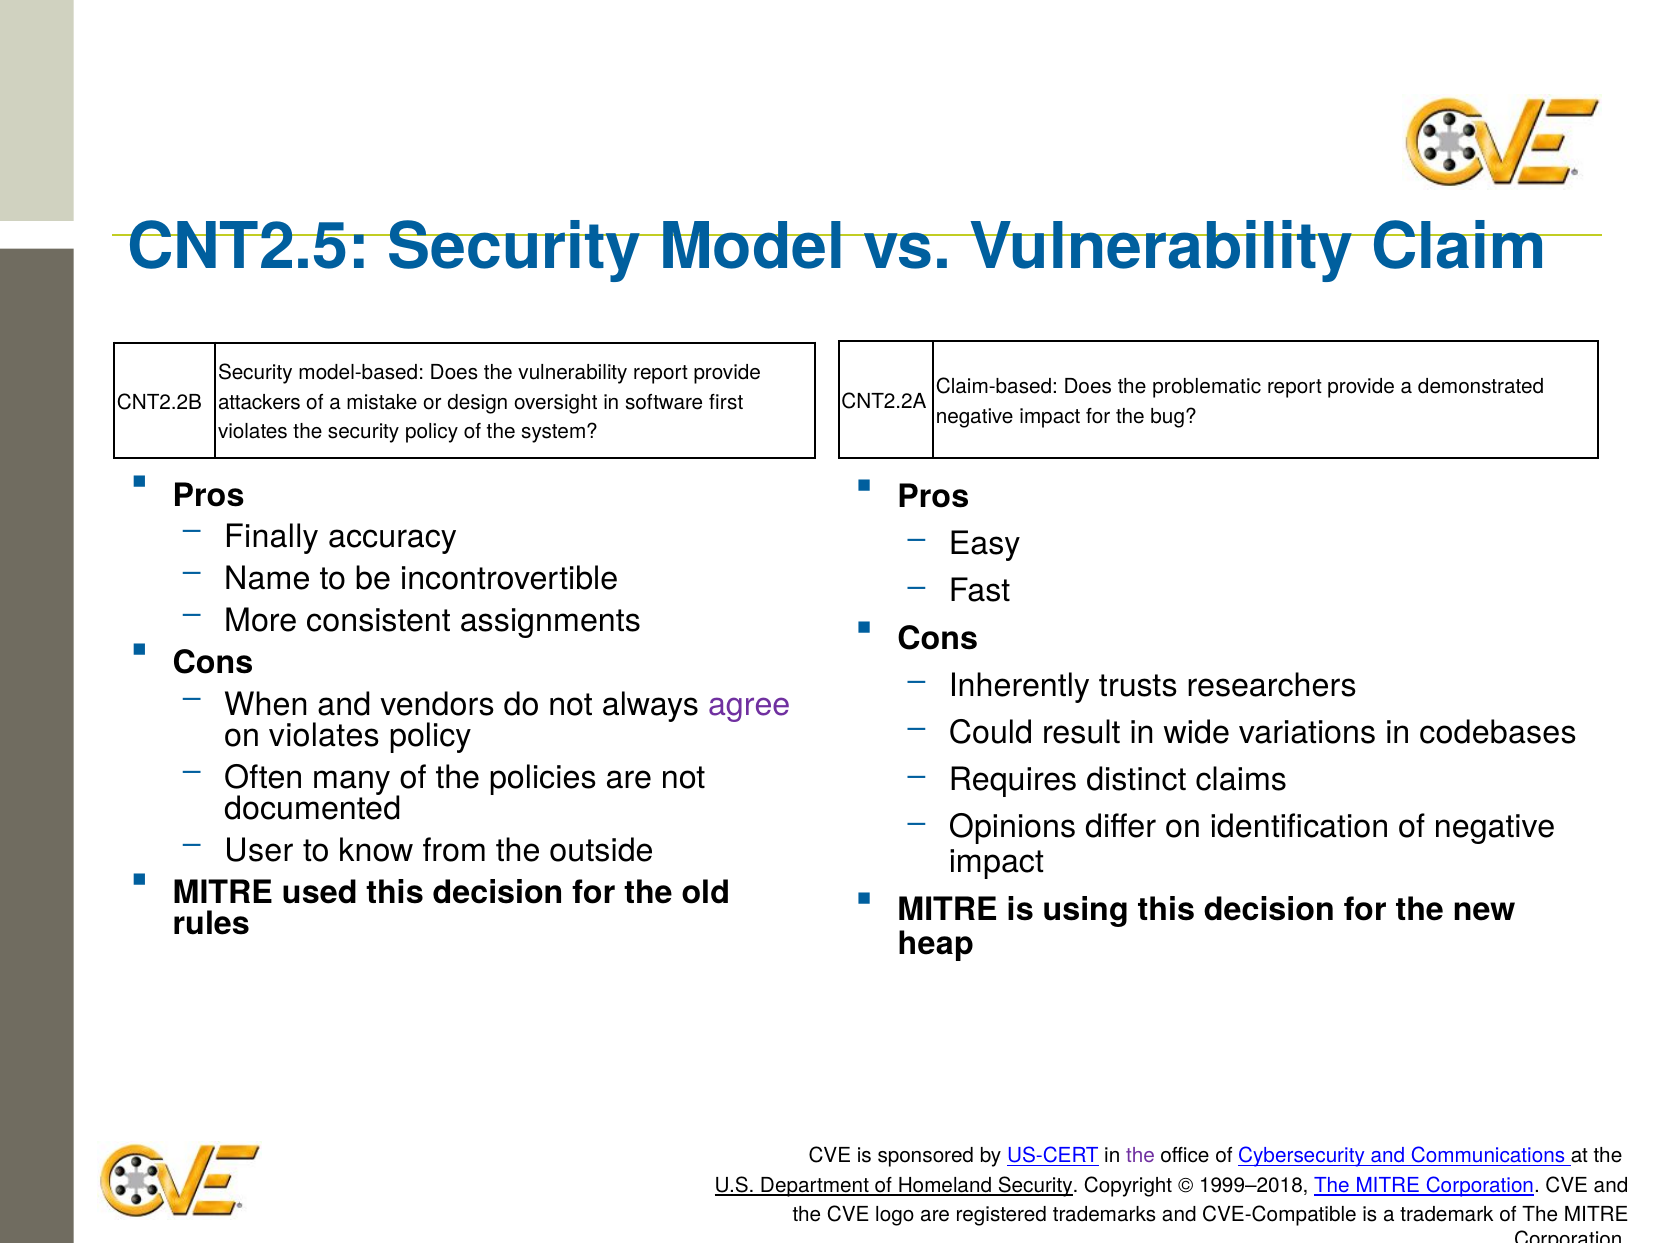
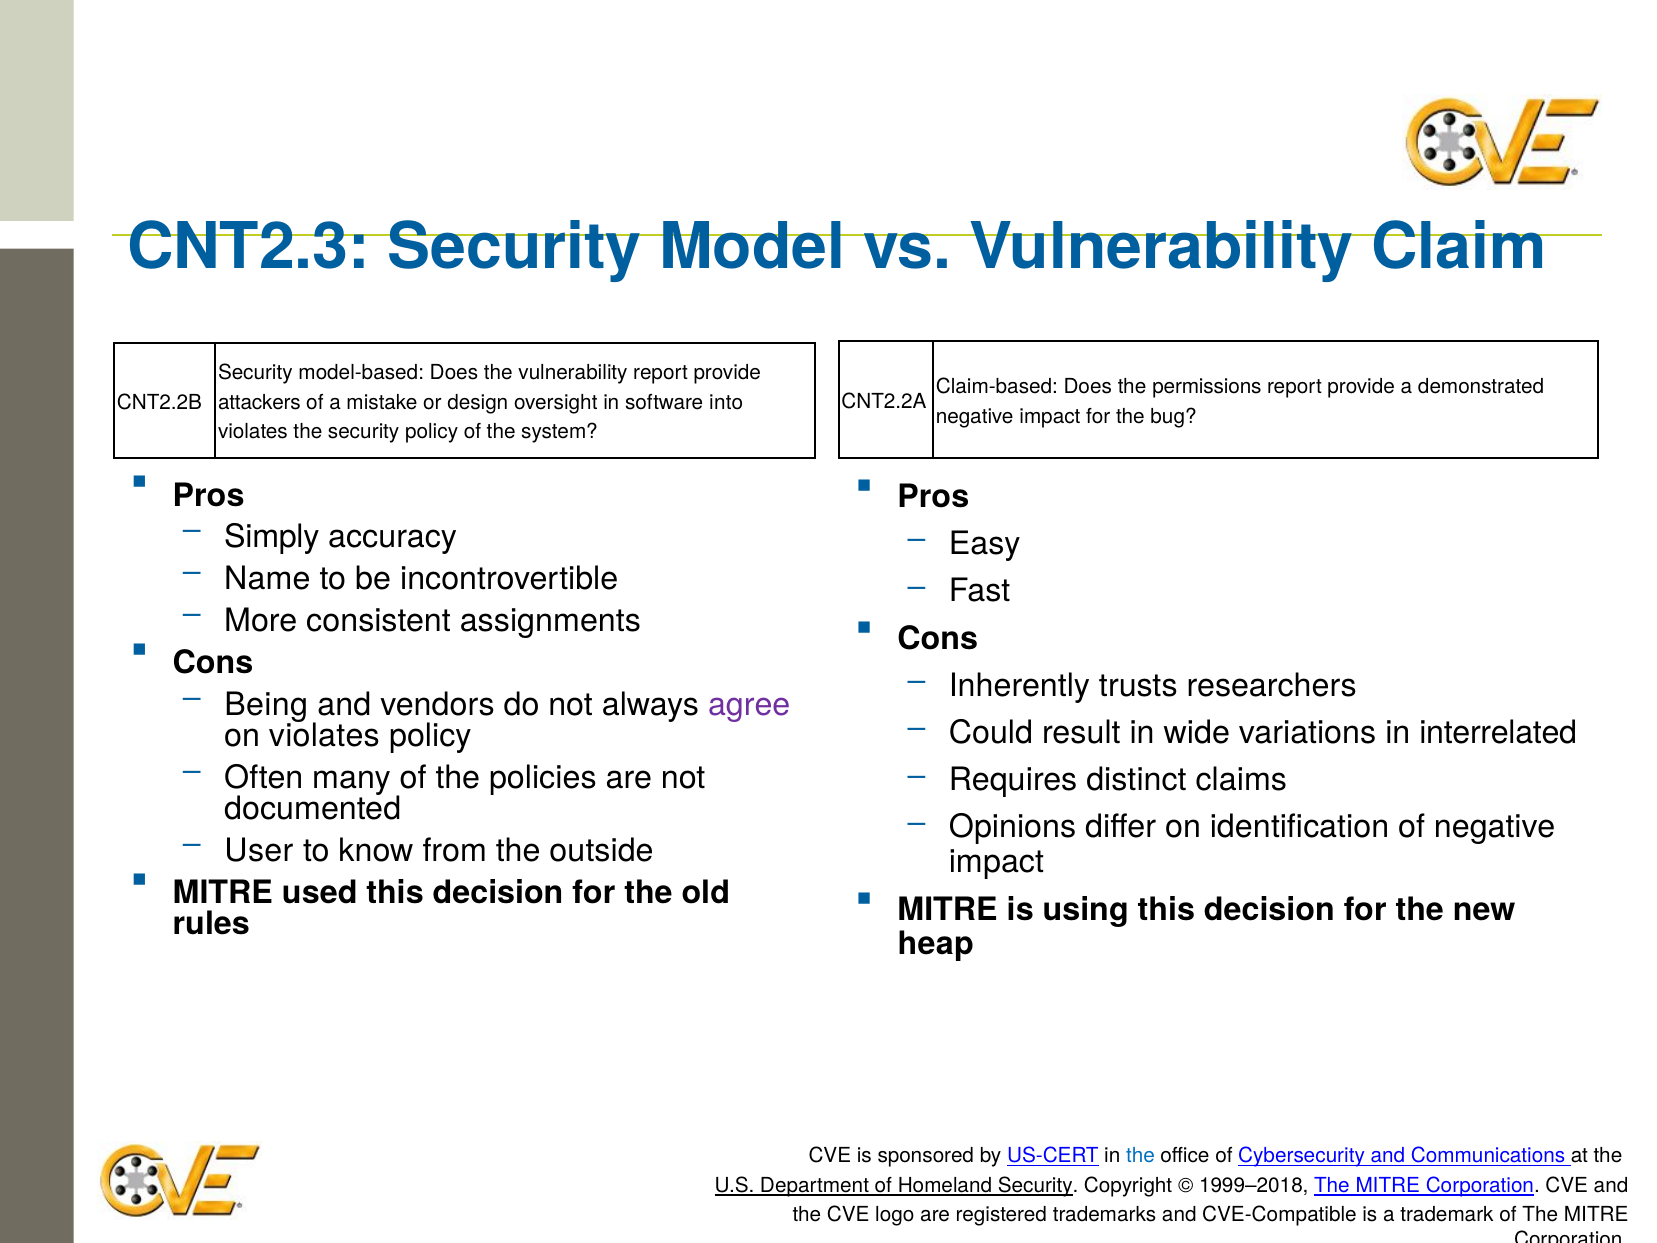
CNT2.5: CNT2.5 -> CNT2.3
problematic: problematic -> permissions
first: first -> into
Finally: Finally -> Simply
When: When -> Being
codebases: codebases -> interrelated
the at (1140, 1156) colour: purple -> blue
